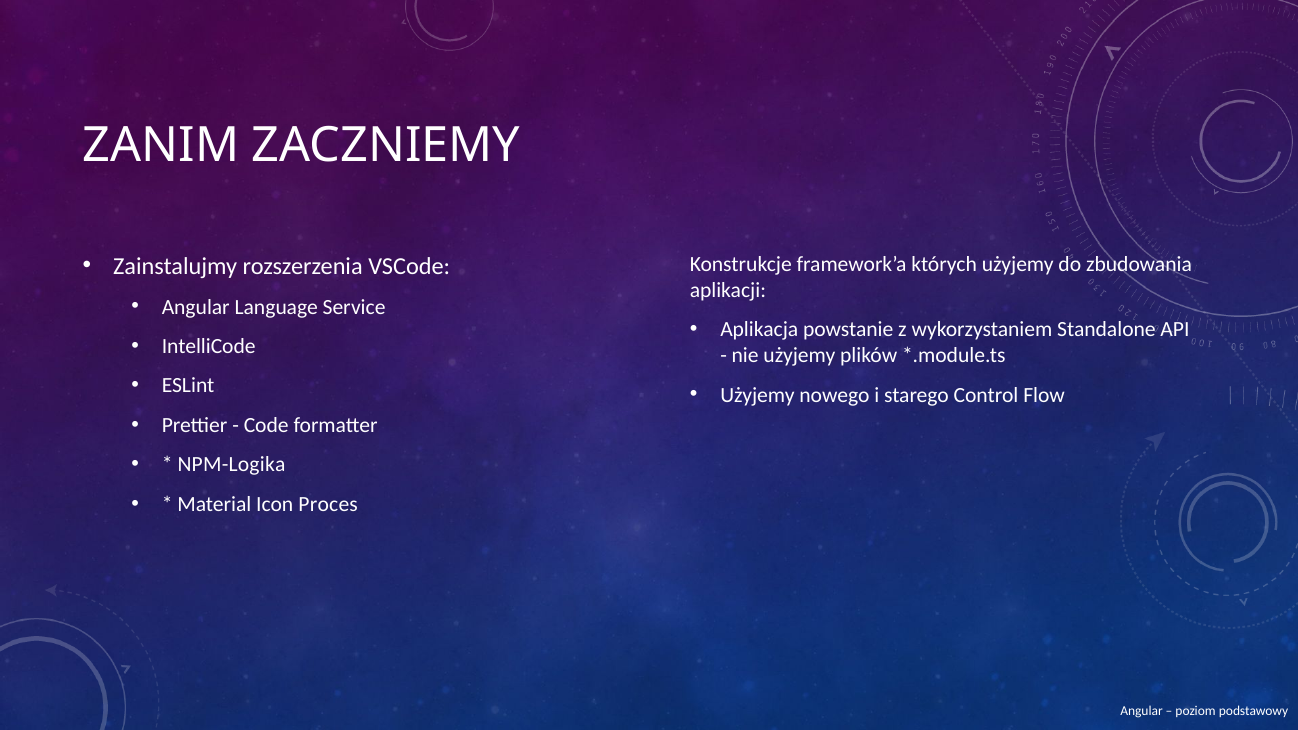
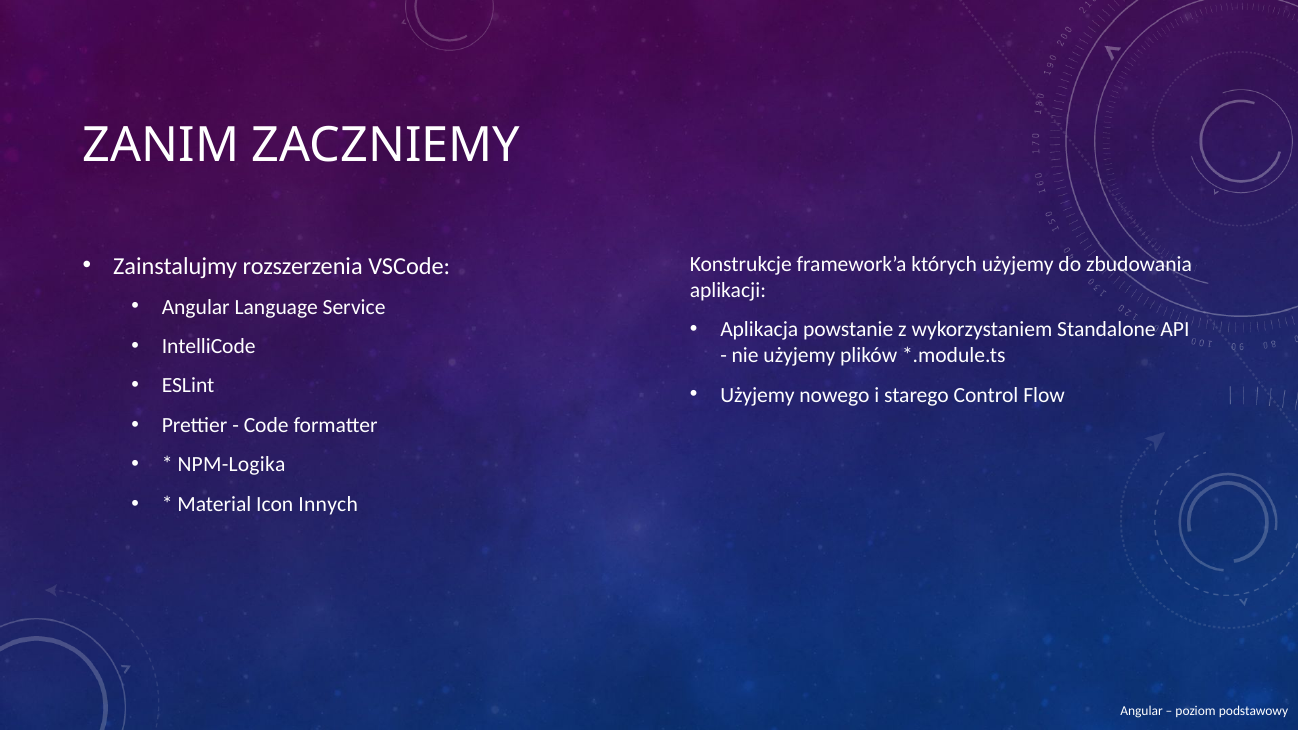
Proces: Proces -> Innych
